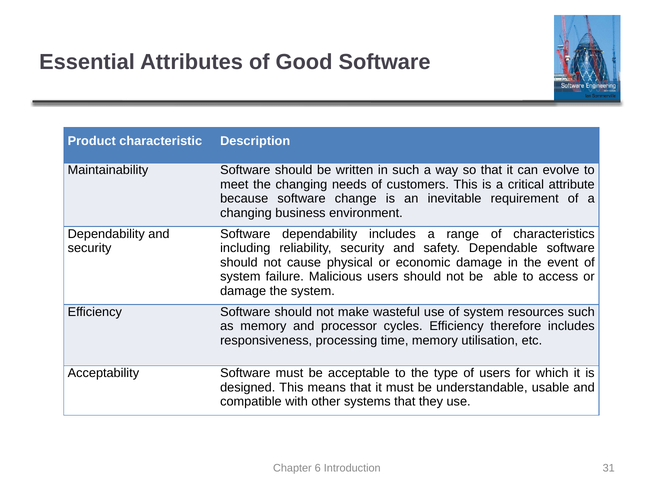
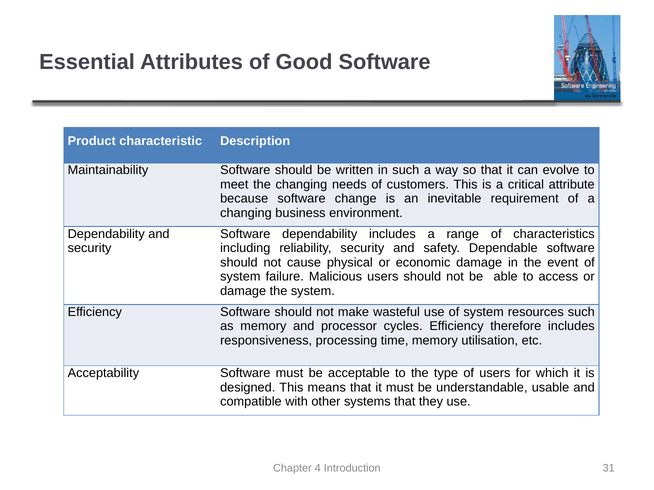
6: 6 -> 4
